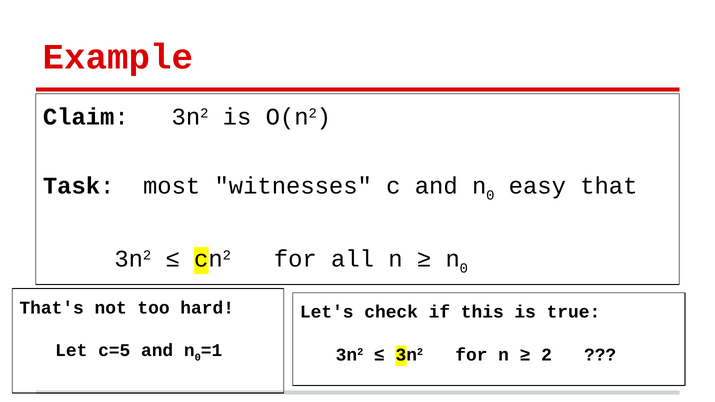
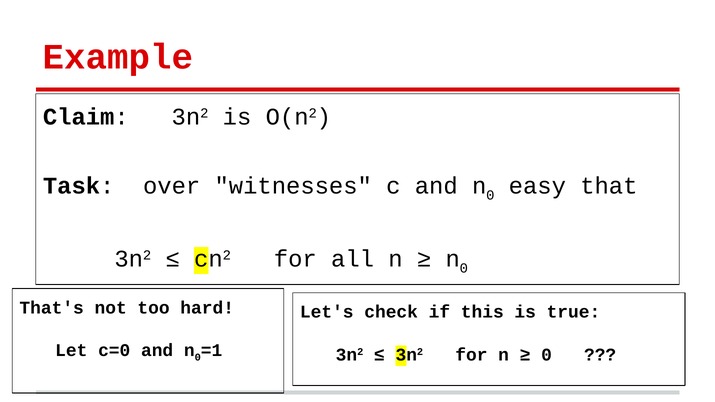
most: most -> over
c=5: c=5 -> c=0
2 at (547, 355): 2 -> 0
